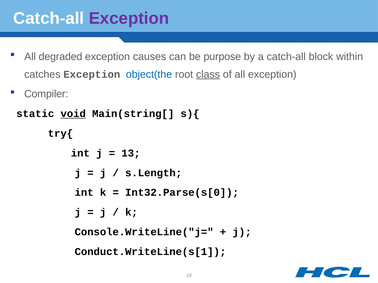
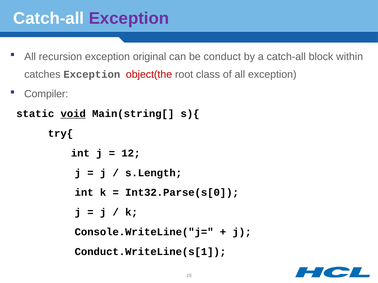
degraded: degraded -> recursion
causes: causes -> original
purpose: purpose -> conduct
object(the colour: blue -> red
class underline: present -> none
13: 13 -> 12
